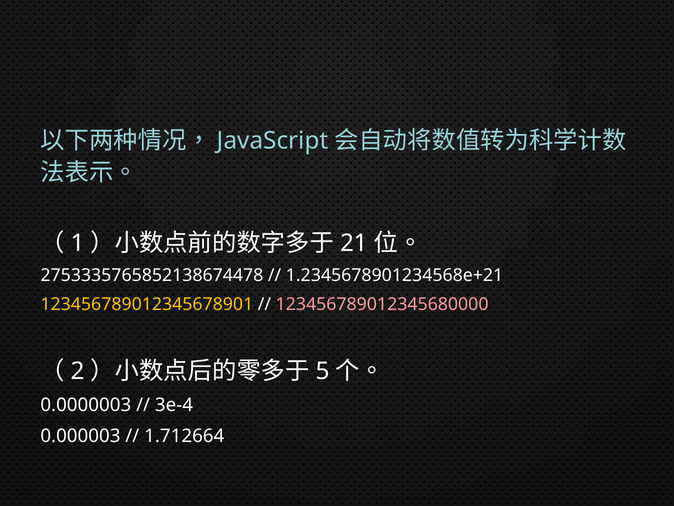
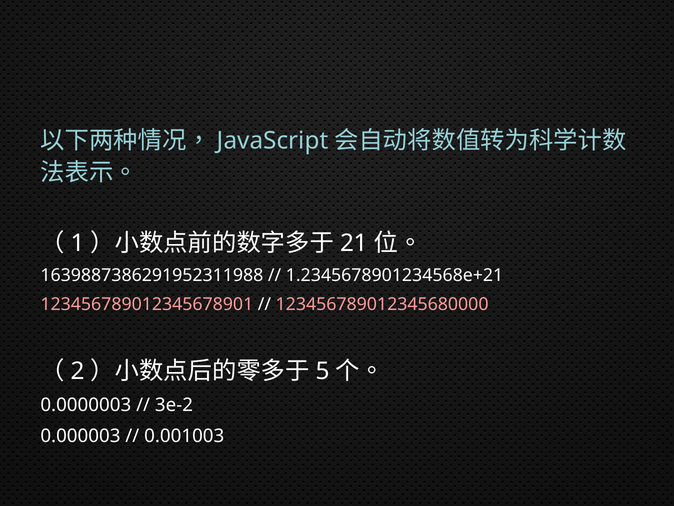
2753335765852138674478: 2753335765852138674478 -> 1639887386291952311988
123456789012345678901 colour: yellow -> pink
3e-4: 3e-4 -> 3e-2
1.712664: 1.712664 -> 0.001003
